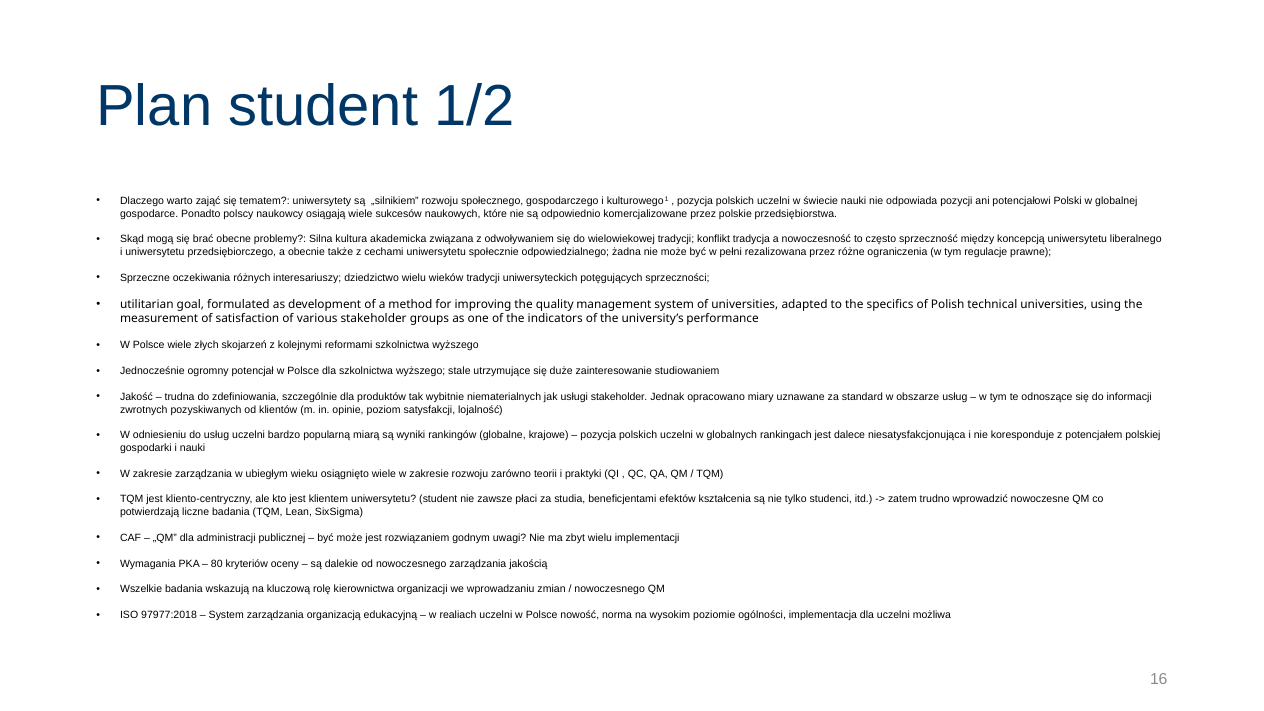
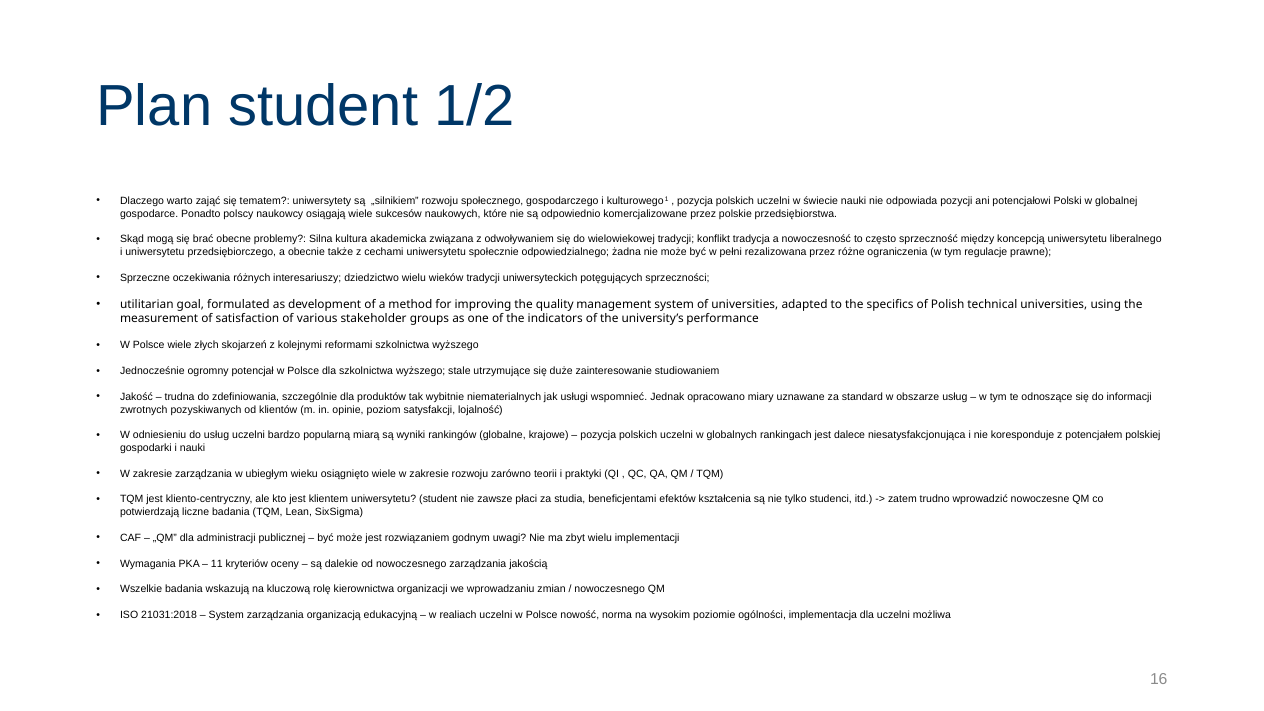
usługi stakeholder: stakeholder -> wspomnieć
80: 80 -> 11
97977:2018: 97977:2018 -> 21031:2018
